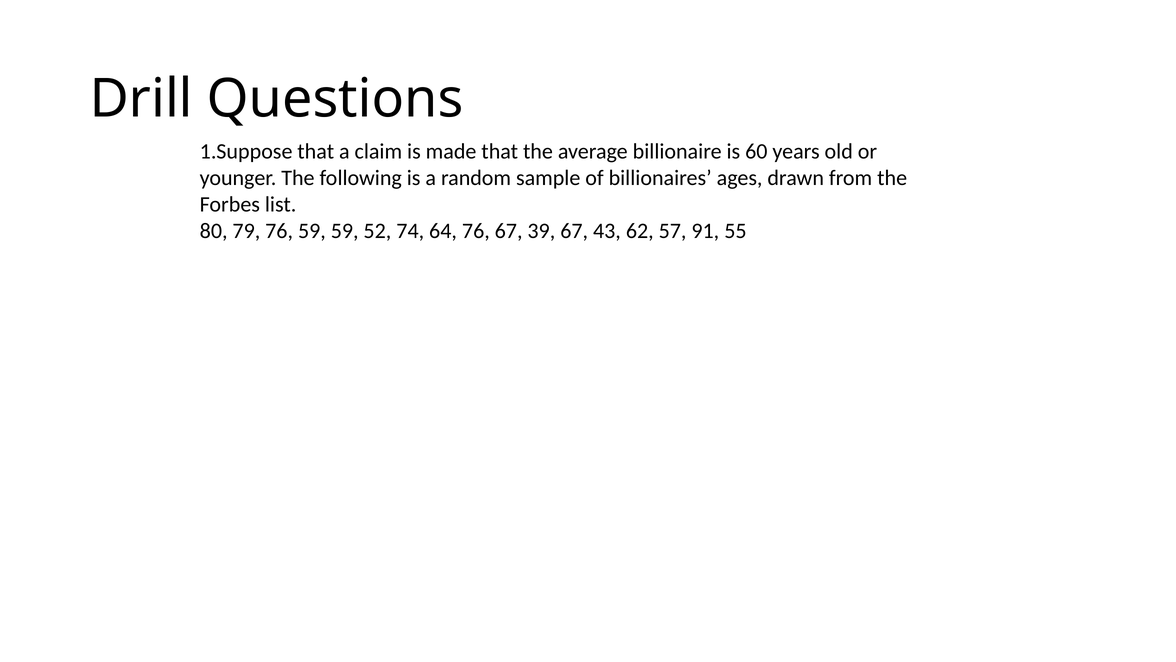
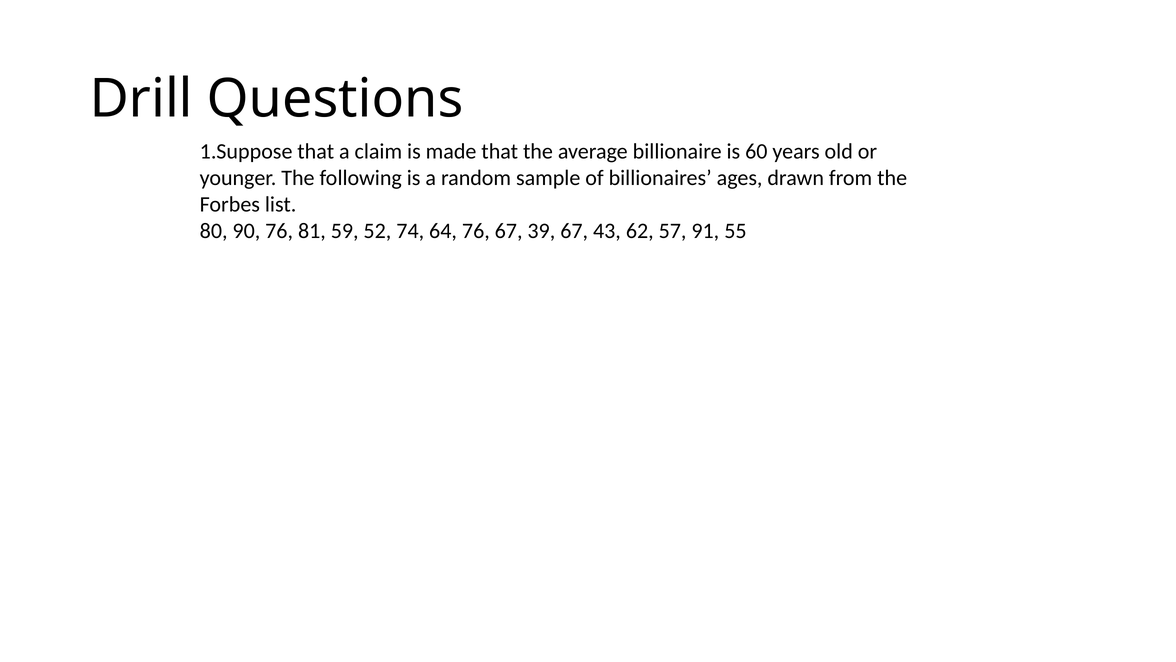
79: 79 -> 90
76 59: 59 -> 81
